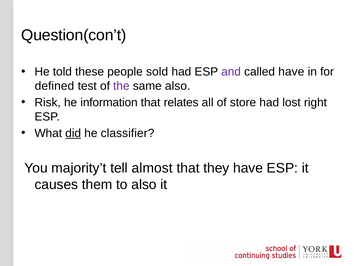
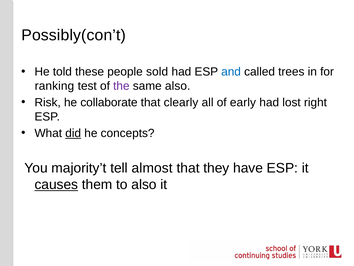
Question(con’t: Question(con’t -> Possibly(con’t
and colour: purple -> blue
called have: have -> trees
defined: defined -> ranking
information: information -> collaborate
relates: relates -> clearly
store: store -> early
classifier: classifier -> concepts
causes underline: none -> present
